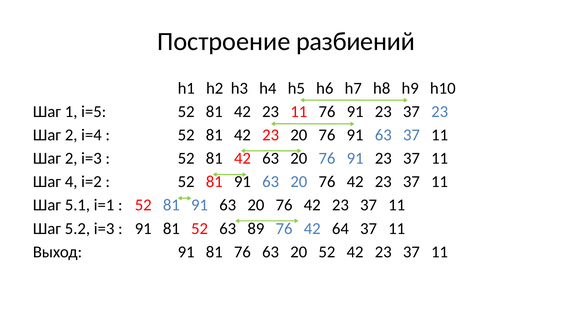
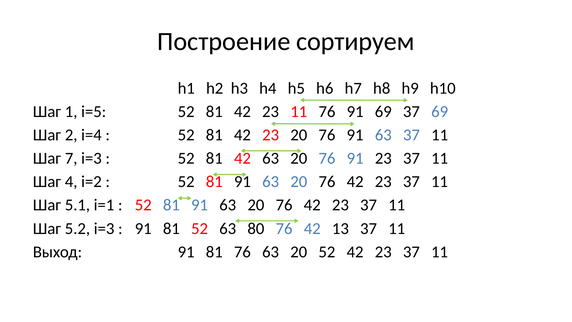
разбиений: разбиений -> сортируем
11 76 91 23: 23 -> 69
37 23: 23 -> 69
2 at (71, 158): 2 -> 7
89: 89 -> 80
64: 64 -> 13
